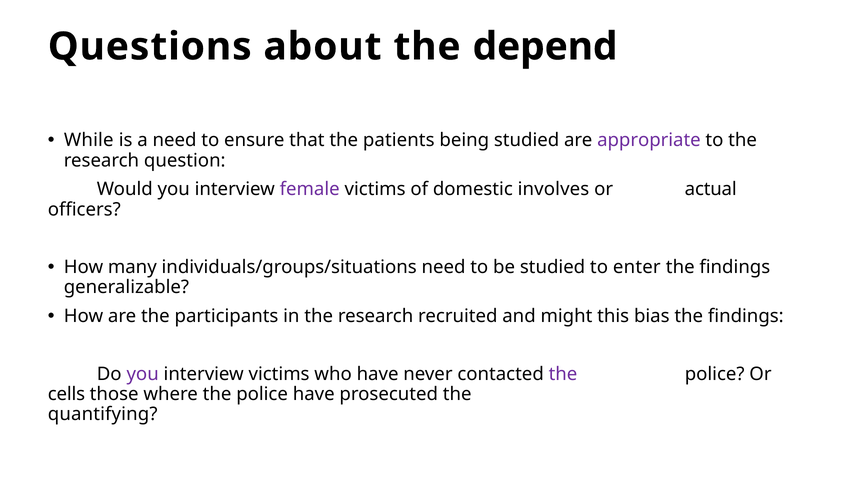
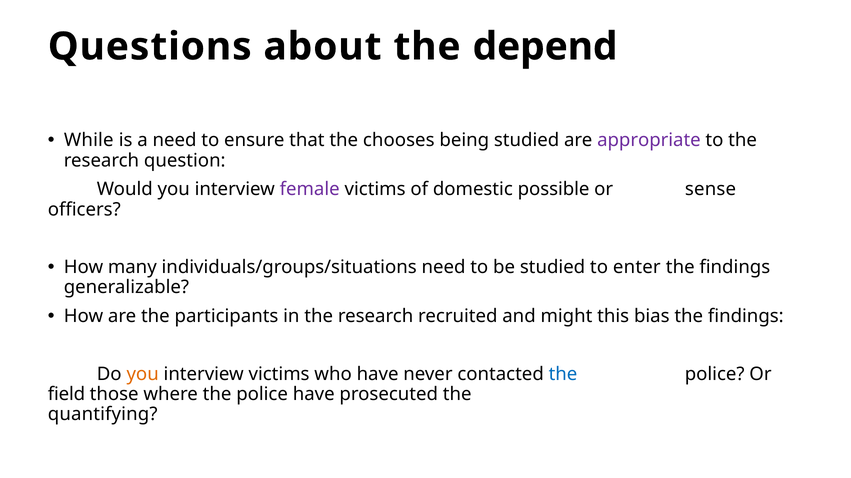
patients: patients -> chooses
involves: involves -> possible
actual: actual -> sense
you at (143, 375) colour: purple -> orange
the at (563, 375) colour: purple -> blue
cells: cells -> field
